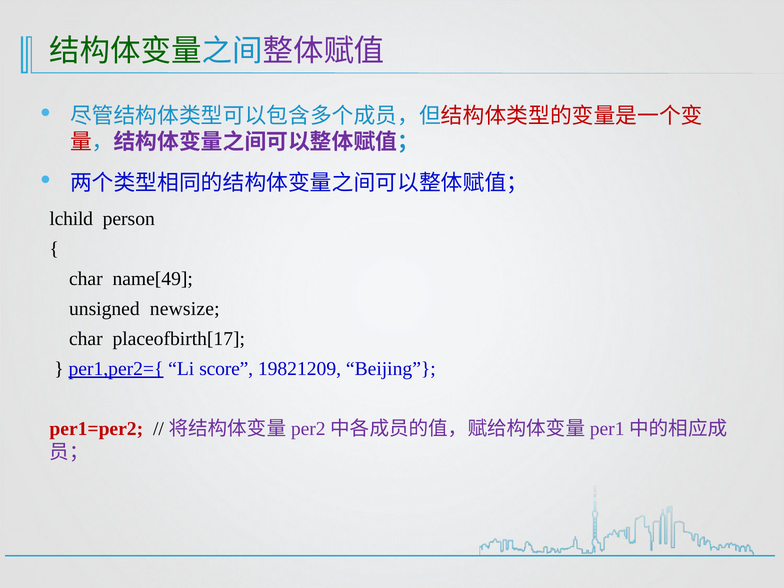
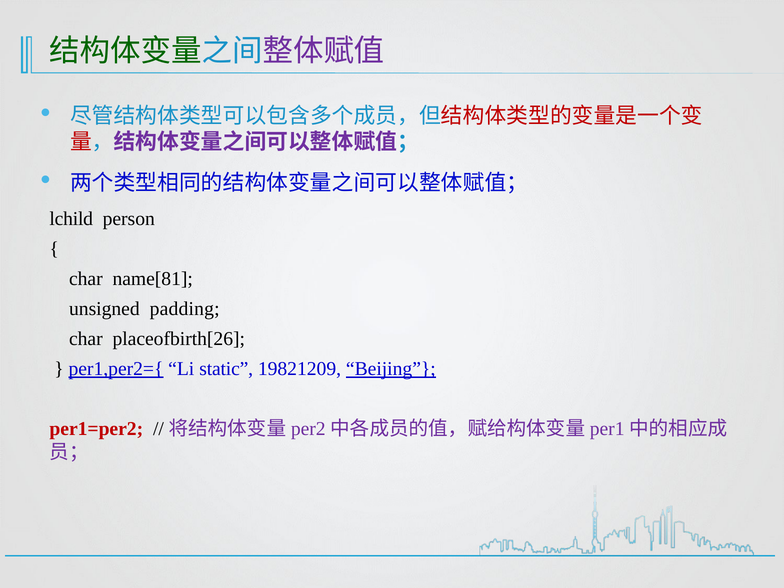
name[49: name[49 -> name[81
newsize: newsize -> padding
placeofbirth[17: placeofbirth[17 -> placeofbirth[26
score: score -> static
Beijing underline: none -> present
